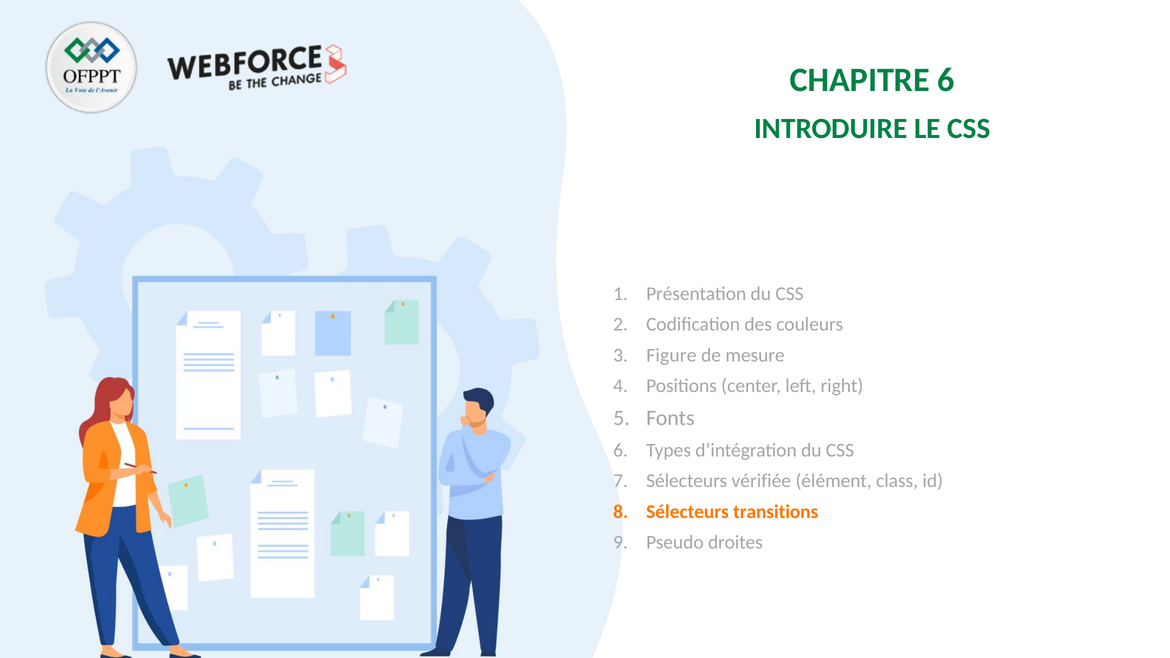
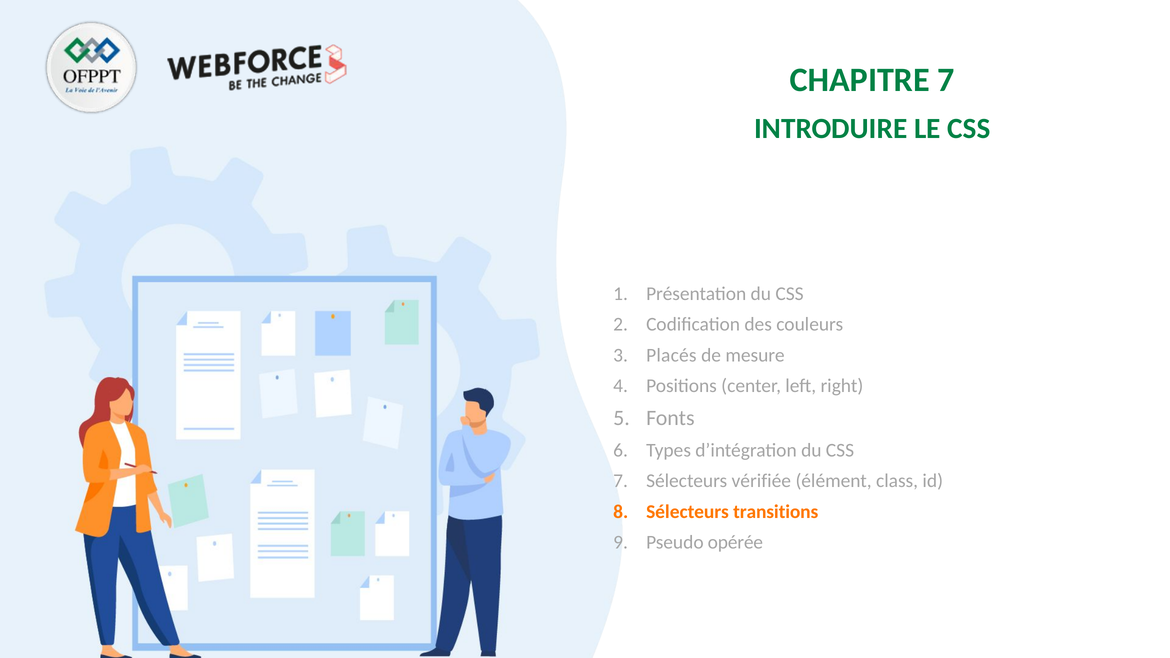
CHAPITRE 6: 6 -> 7
Figure: Figure -> Placés
droites: droites -> opérée
